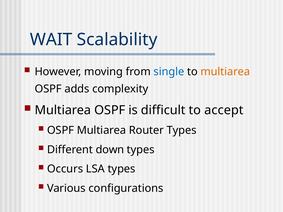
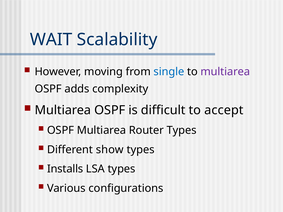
multiarea at (225, 72) colour: orange -> purple
down: down -> show
Occurs: Occurs -> Installs
